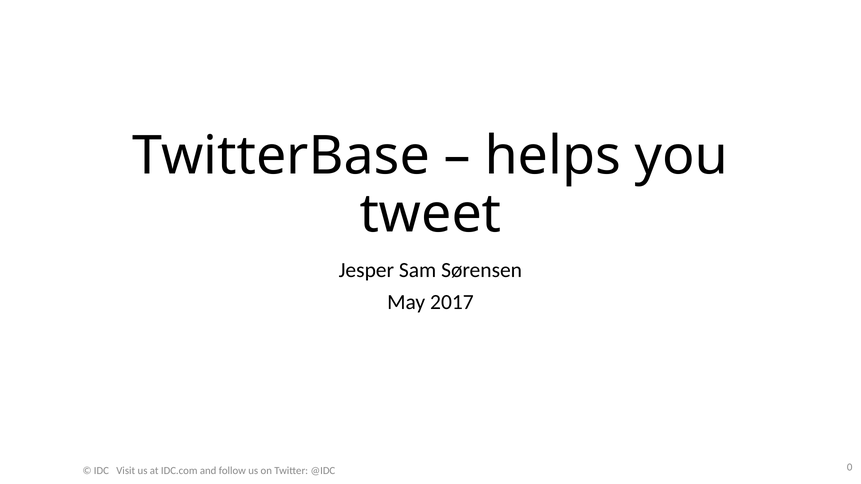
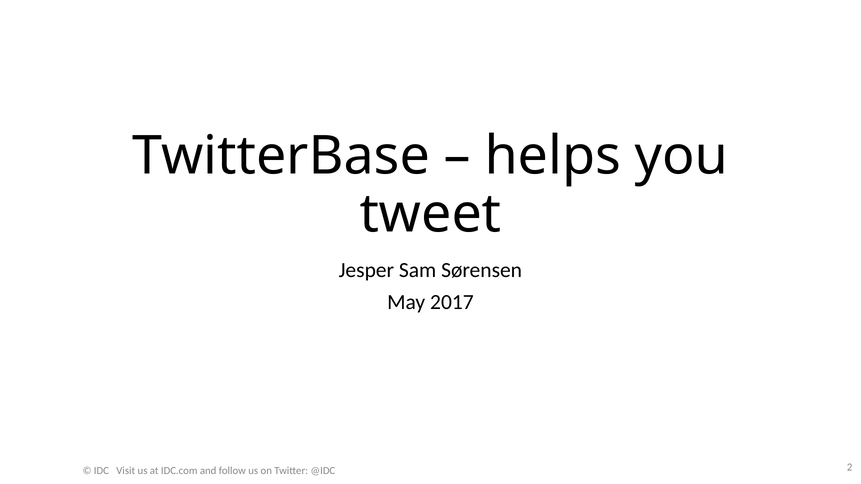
0: 0 -> 2
